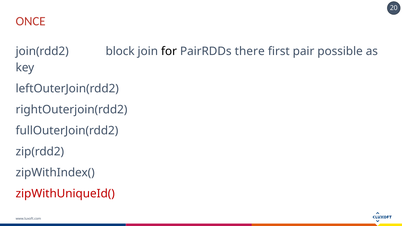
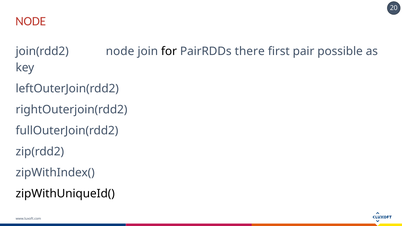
ONCE at (31, 21): ONCE -> NODE
join(rdd2 block: block -> node
zipWithUniqueId( colour: red -> black
